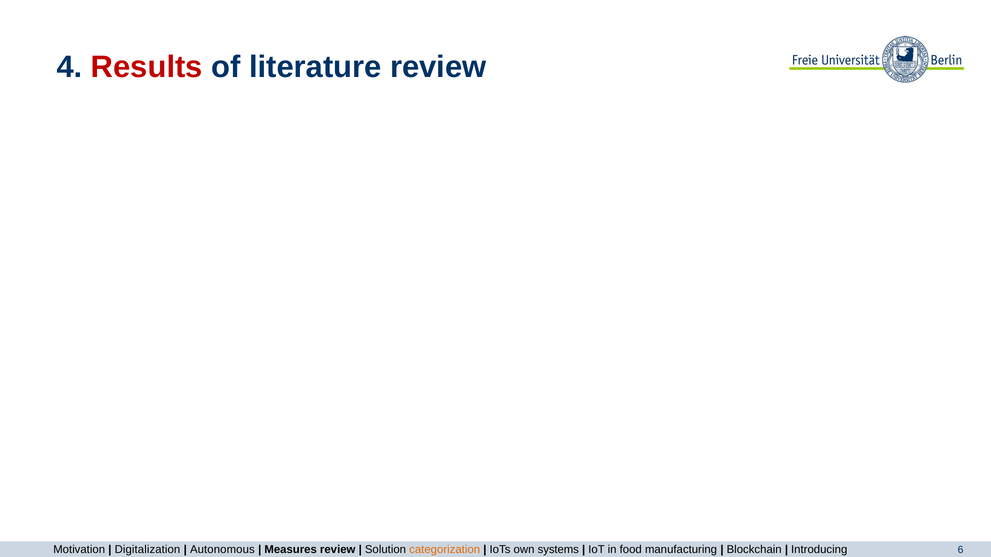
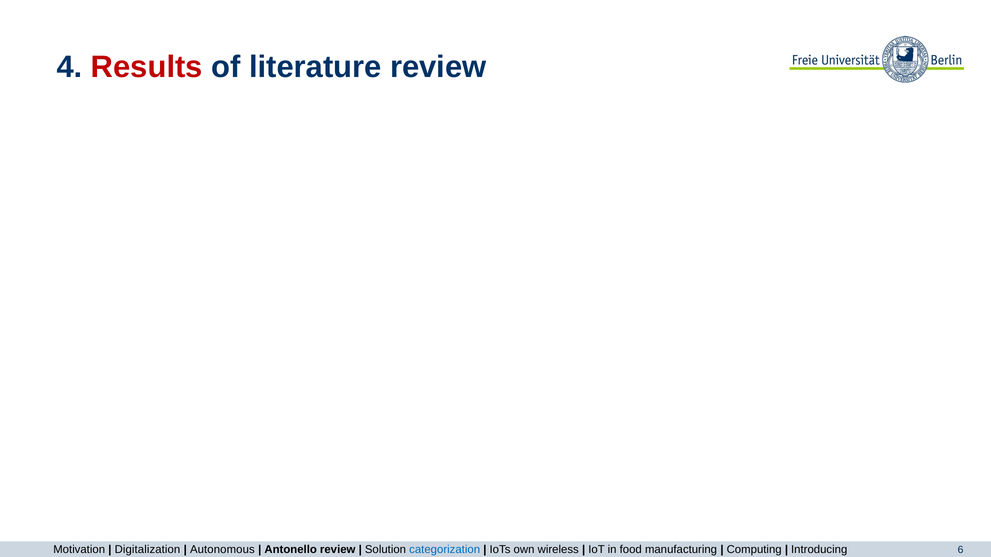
Measures: Measures -> Antonello
categorization colour: orange -> blue
systems: systems -> wireless
Blockchain: Blockchain -> Computing
